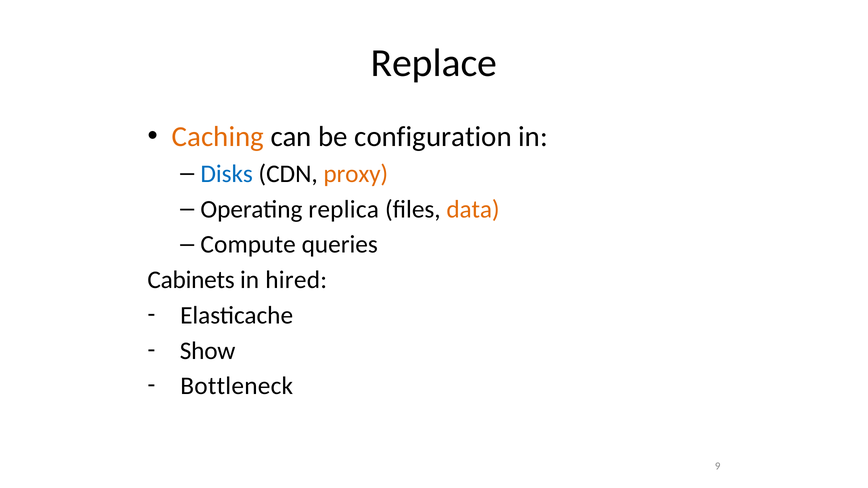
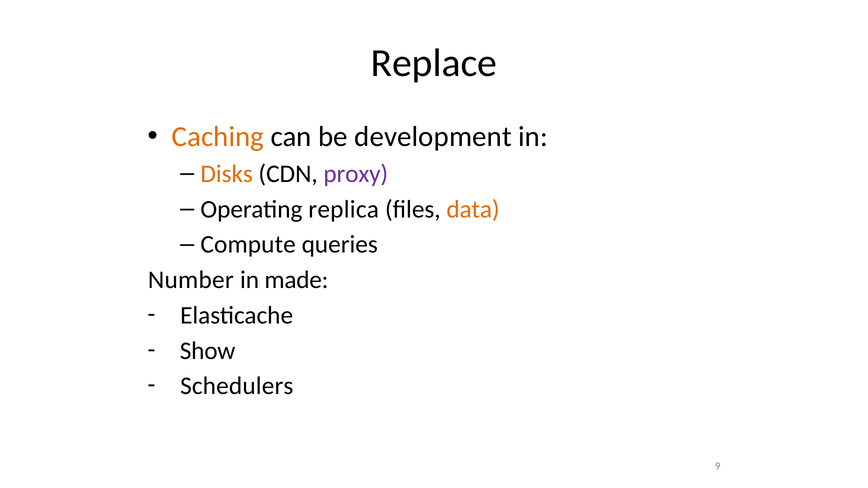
configuration: configuration -> development
Disks colour: blue -> orange
proxy colour: orange -> purple
Cabinets: Cabinets -> Number
hired: hired -> made
Bottleneck: Bottleneck -> Schedulers
